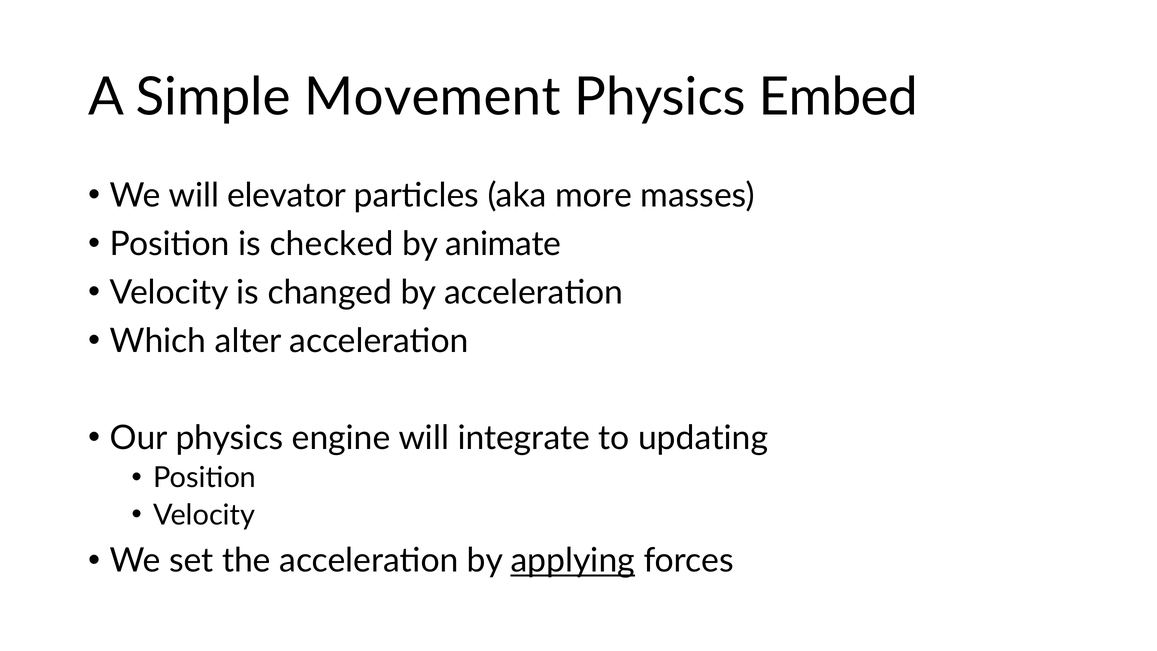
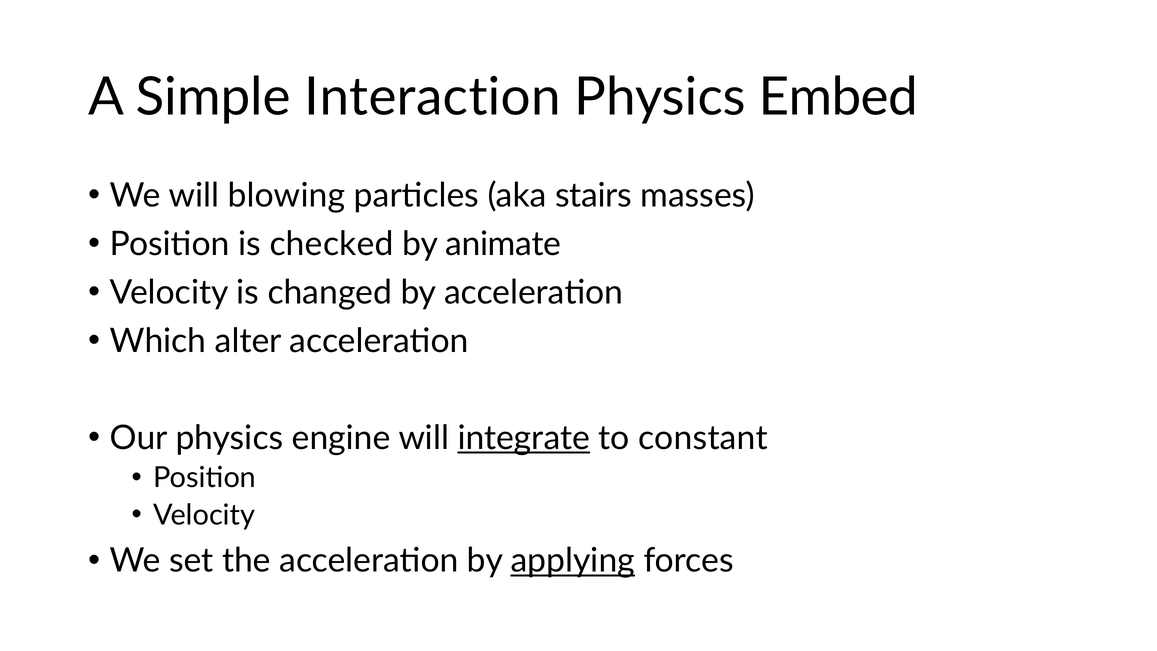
Movement: Movement -> Interaction
elevator: elevator -> blowing
more: more -> stairs
integrate underline: none -> present
updating: updating -> constant
